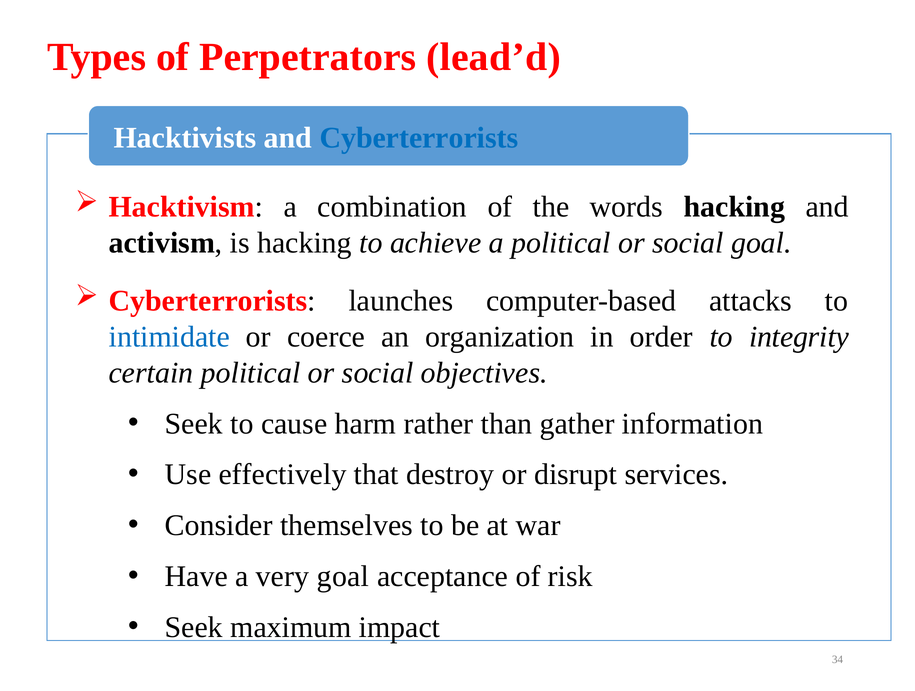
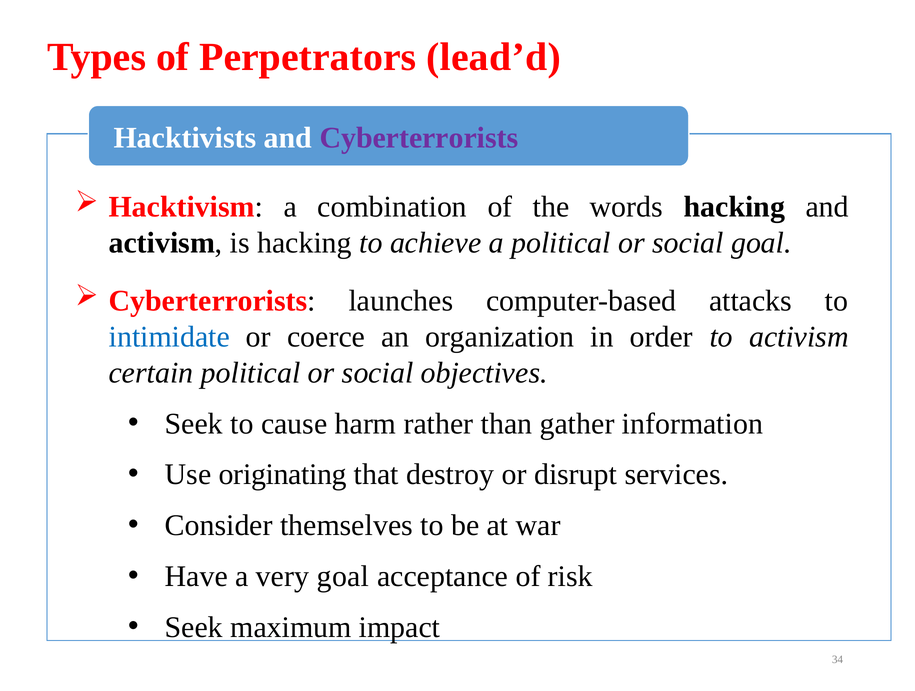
Cyberterrorists at (419, 138) colour: blue -> purple
to integrity: integrity -> activism
effectively: effectively -> originating
